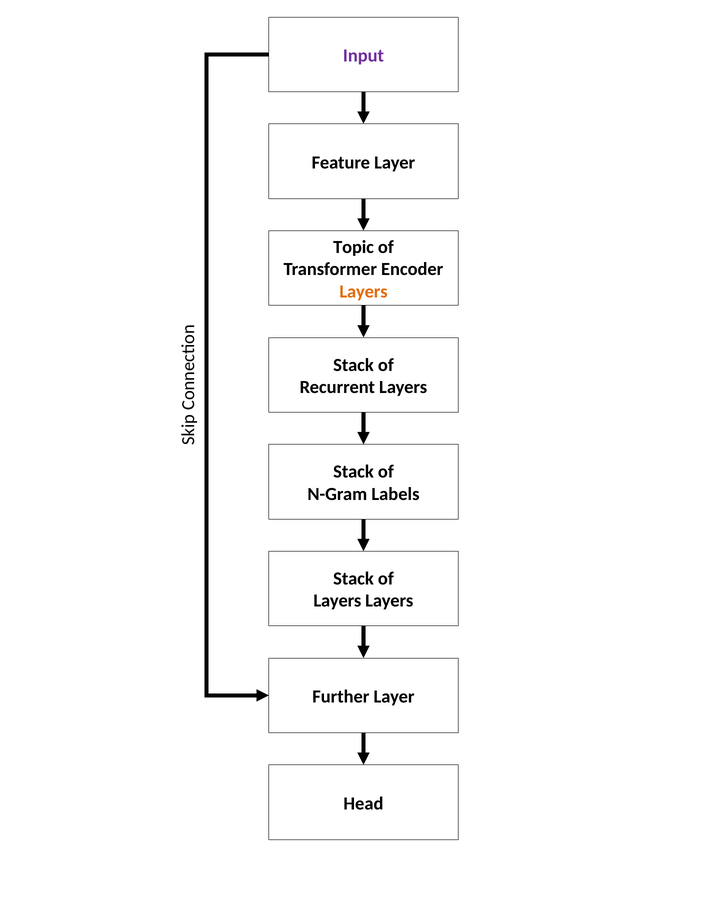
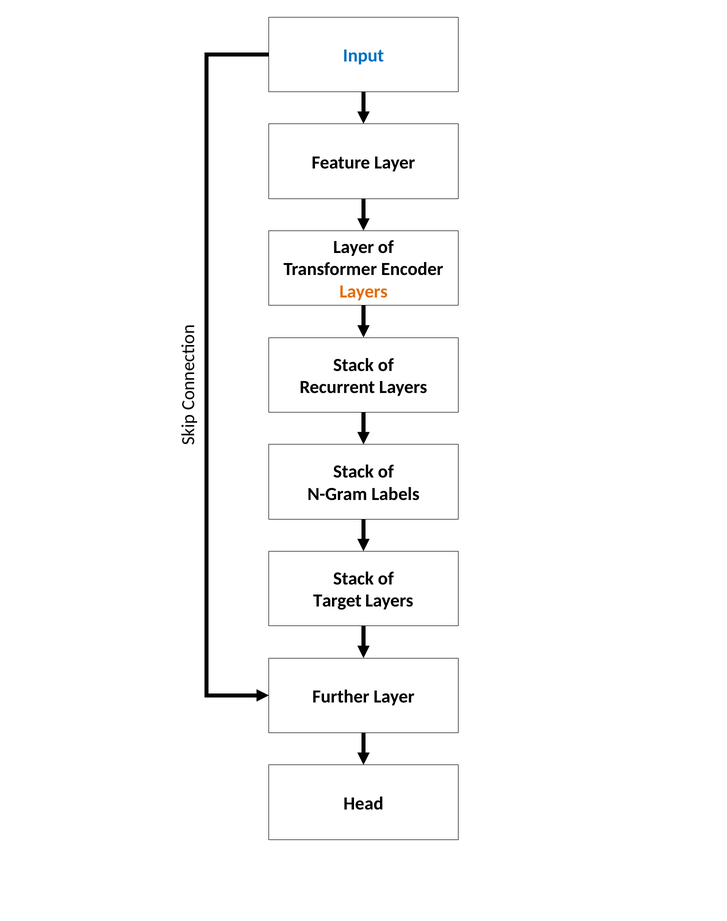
Input colour: purple -> blue
Topic at (354, 247): Topic -> Layer
Layers at (337, 601): Layers -> Target
